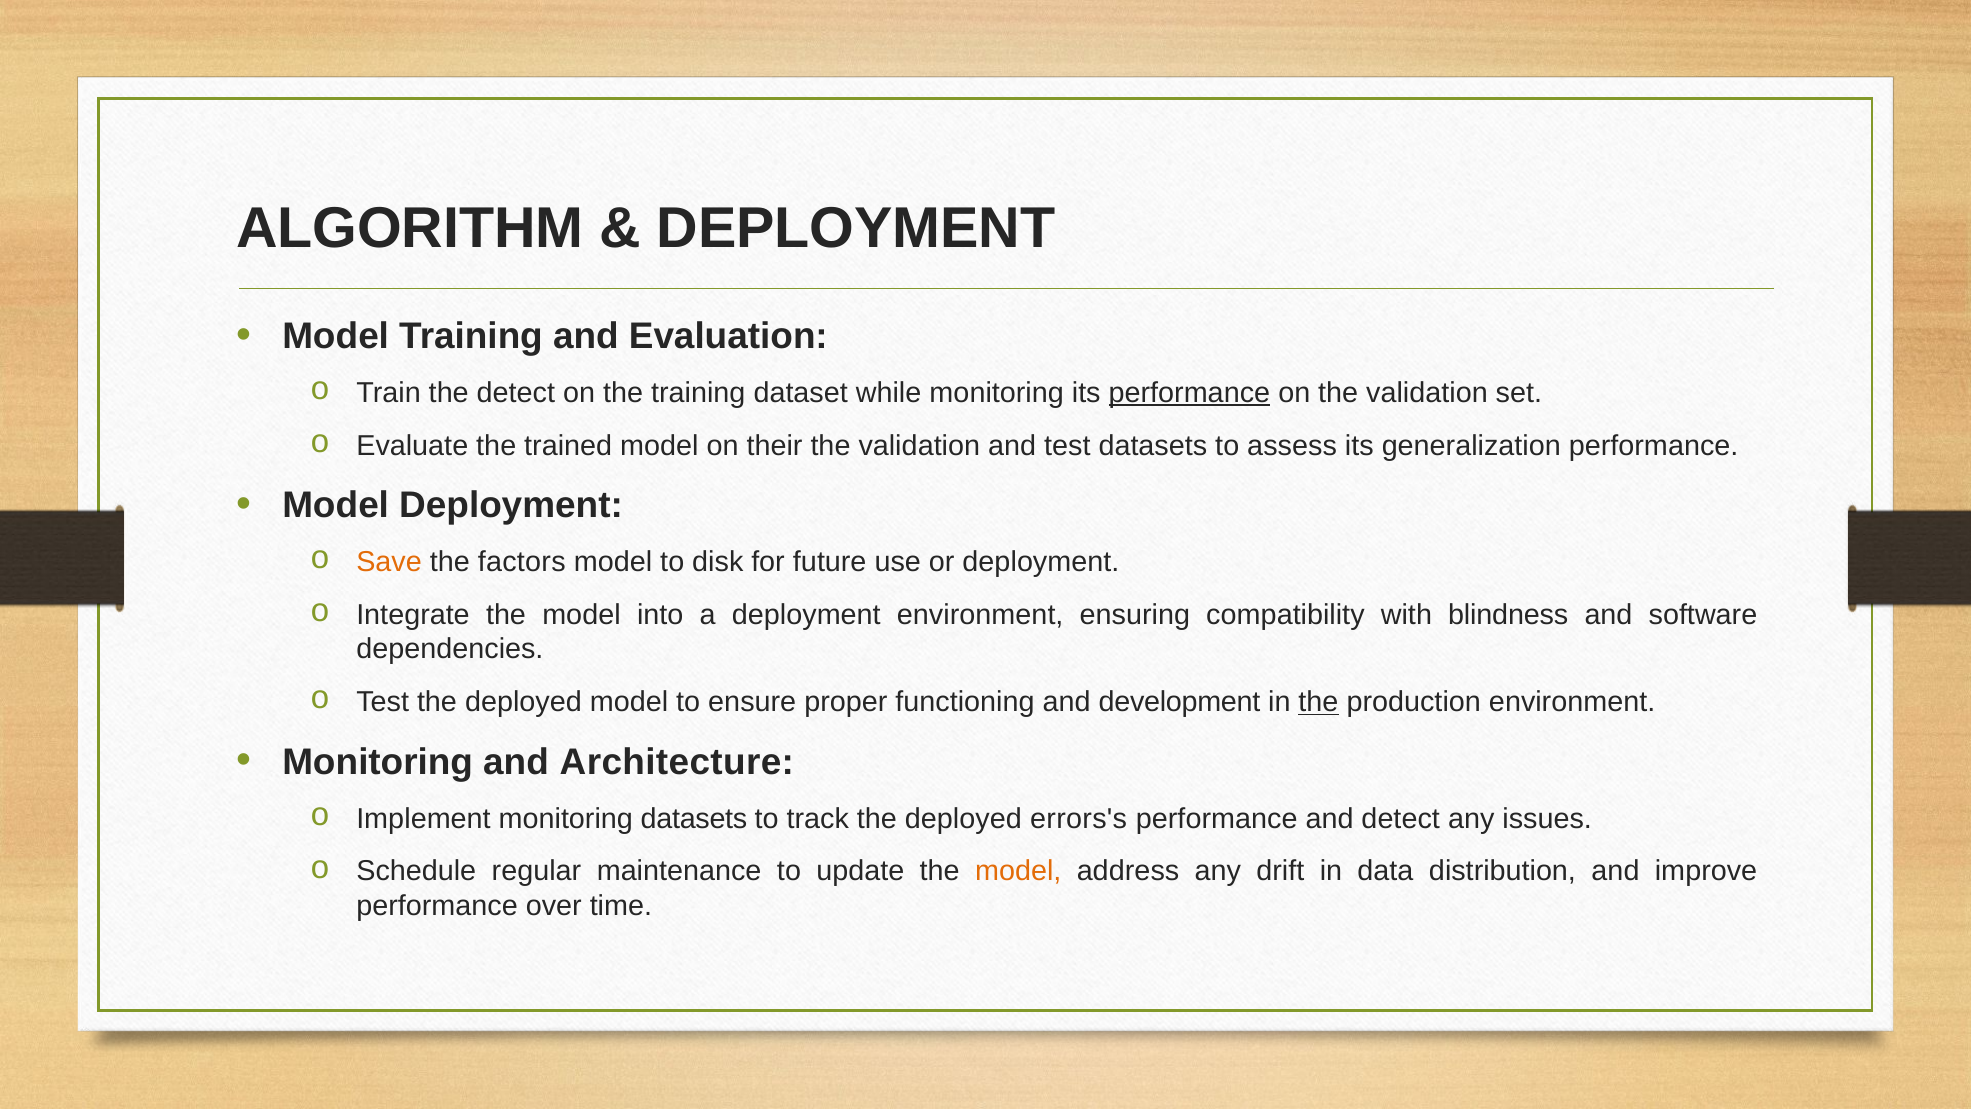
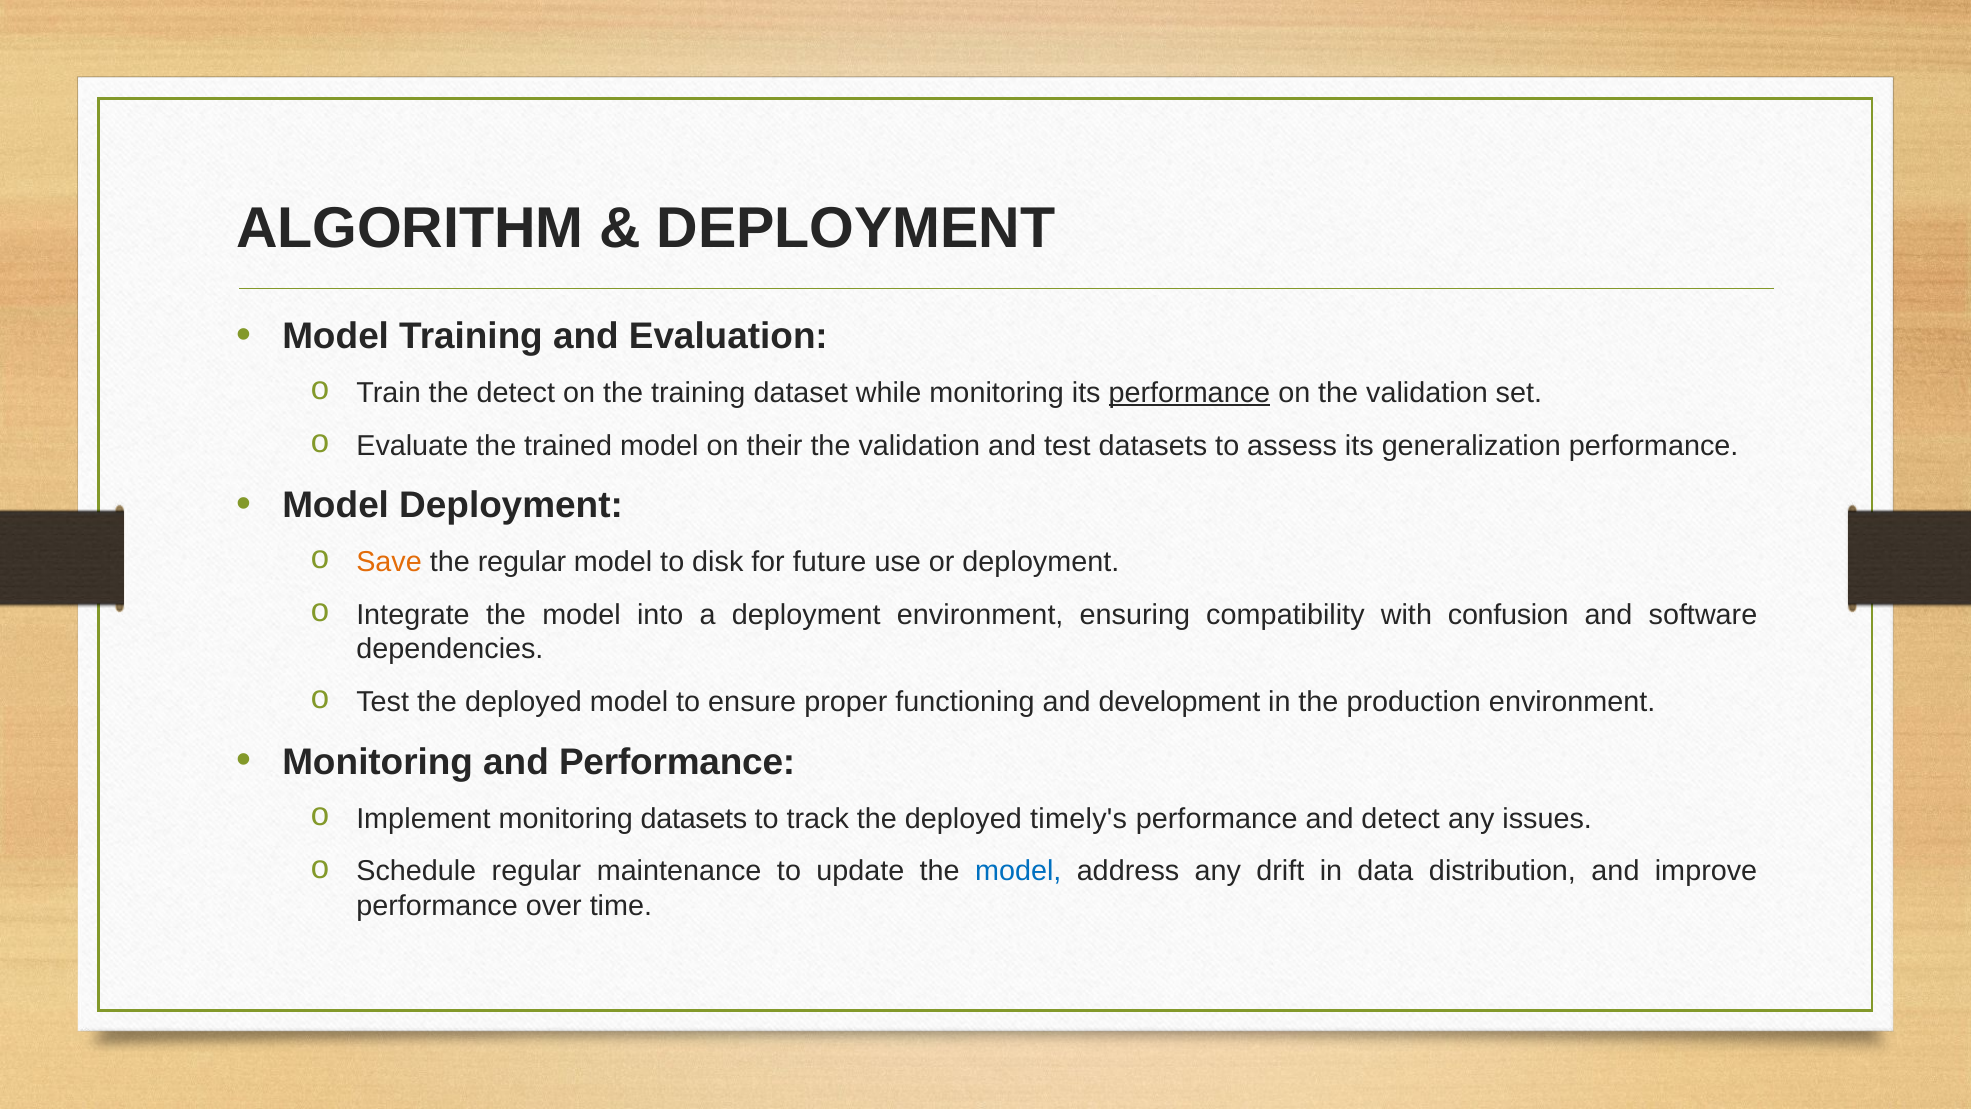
the factors: factors -> regular
blindness: blindness -> confusion
the at (1318, 702) underline: present -> none
and Architecture: Architecture -> Performance
errors's: errors's -> timely's
model at (1018, 871) colour: orange -> blue
